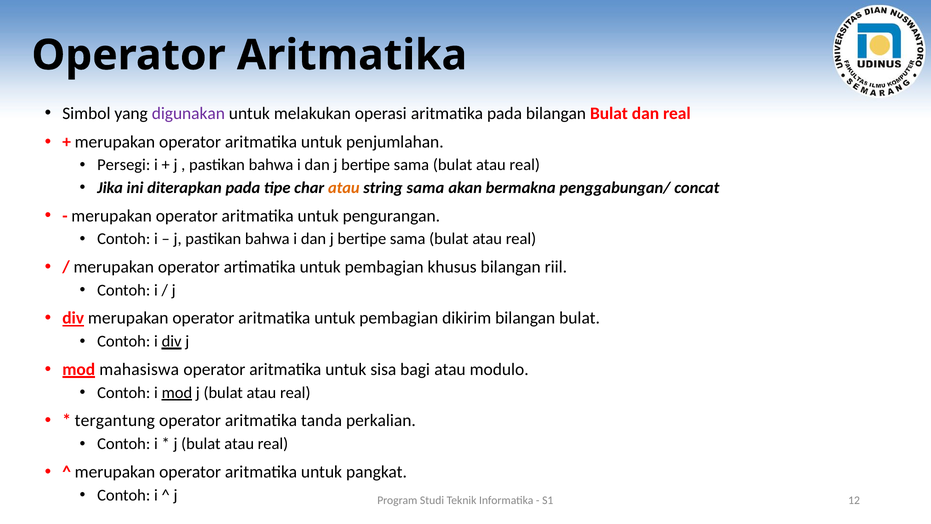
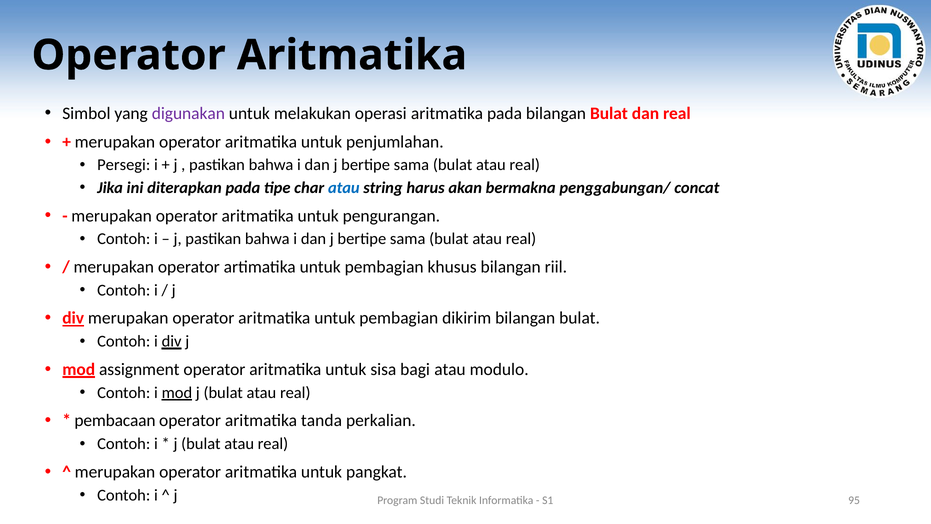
atau at (344, 188) colour: orange -> blue
string sama: sama -> harus
mahasiswa: mahasiswa -> assignment
tergantung: tergantung -> pembacaan
12: 12 -> 95
